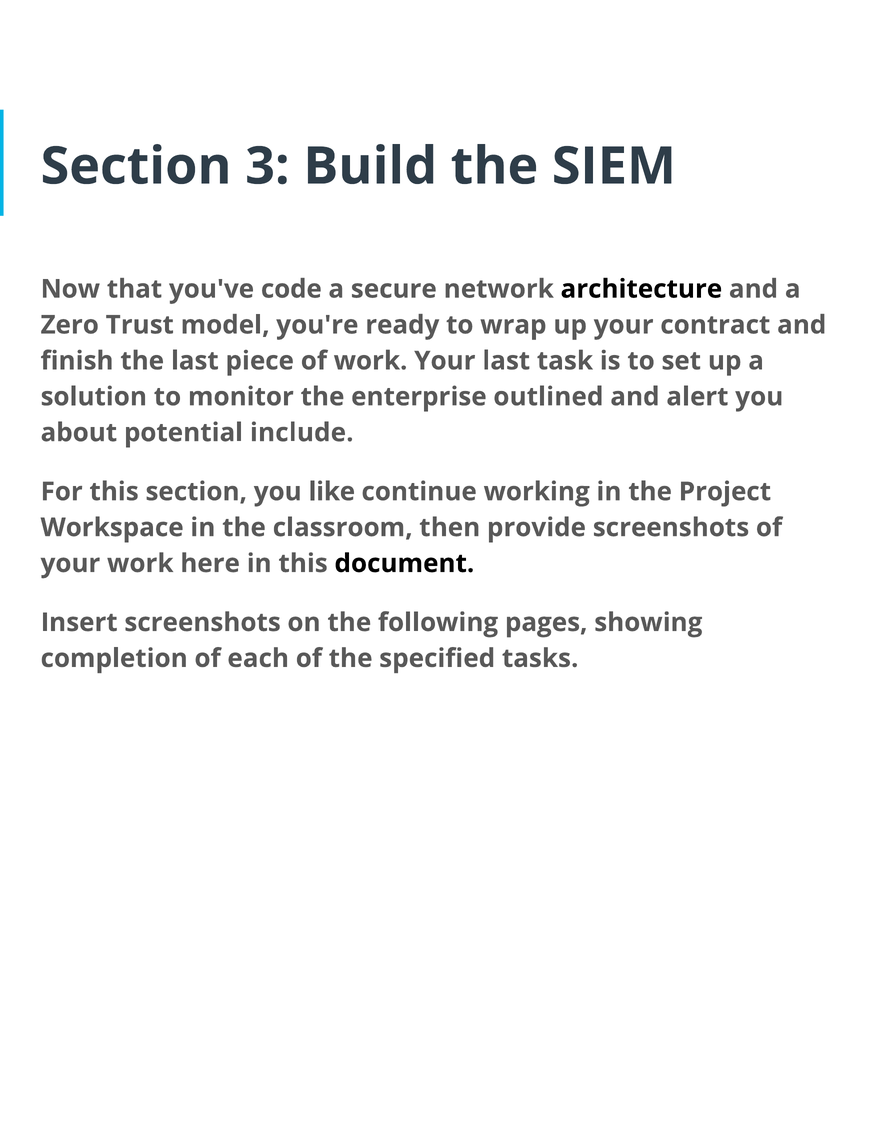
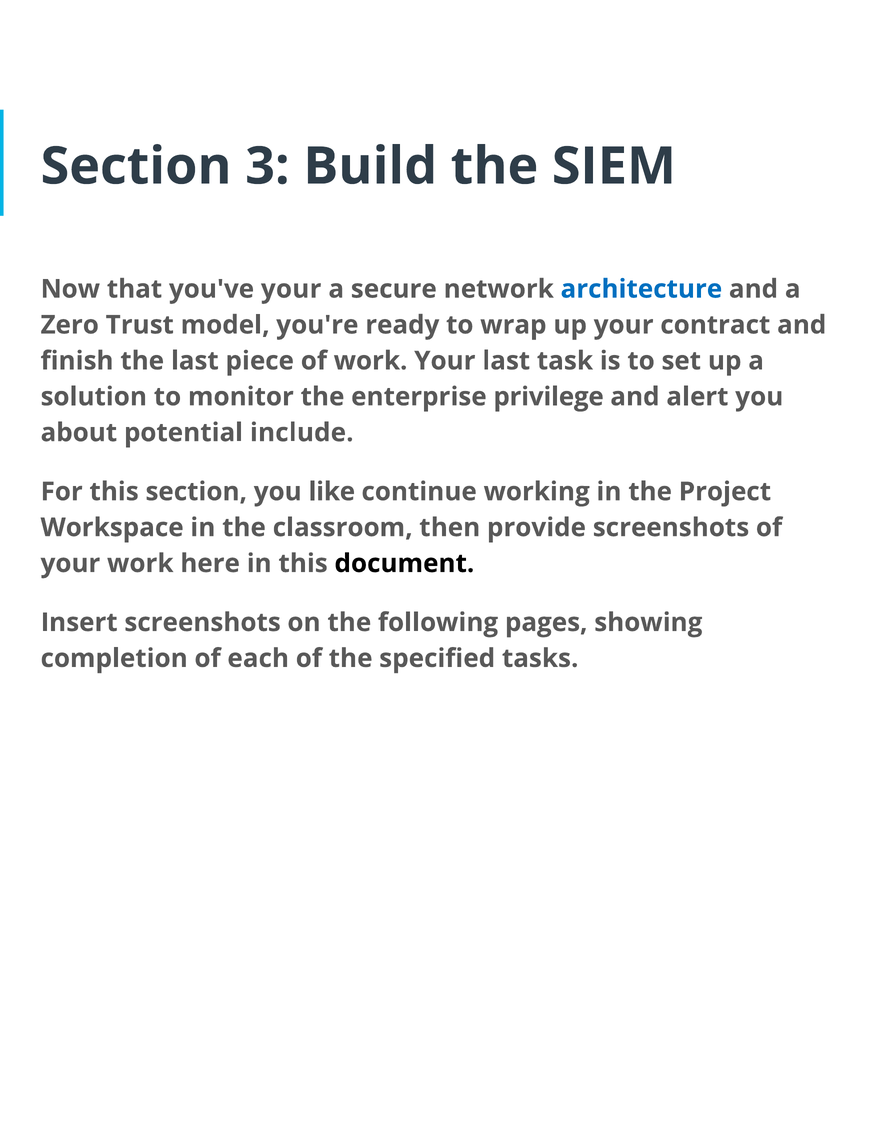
you've code: code -> your
architecture colour: black -> blue
outlined: outlined -> privilege
